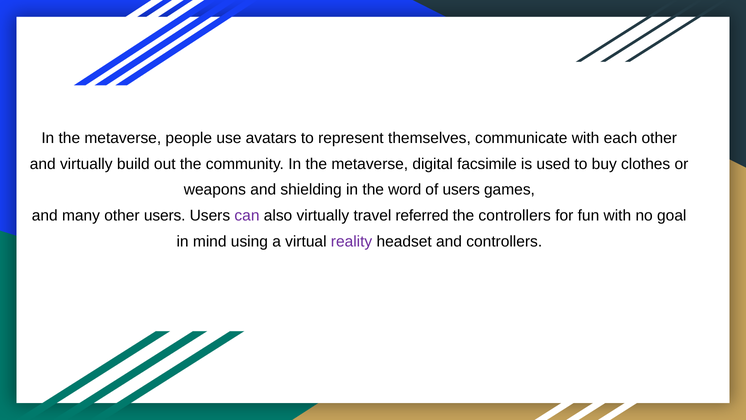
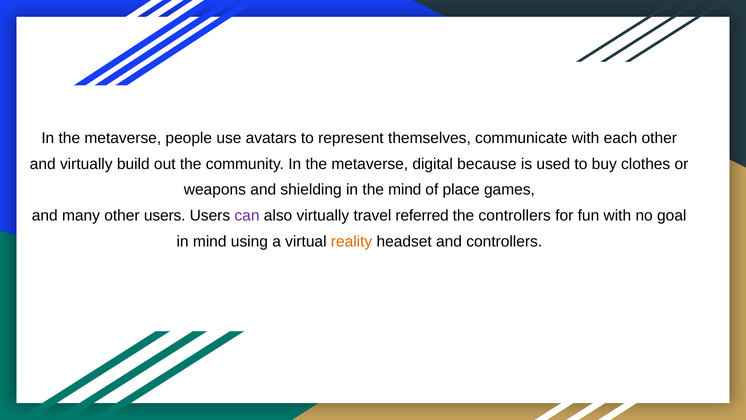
facsimile: facsimile -> because
the word: word -> mind
of users: users -> place
reality colour: purple -> orange
